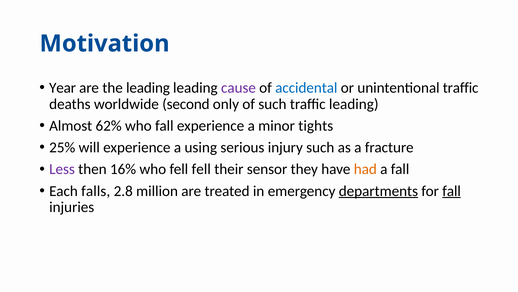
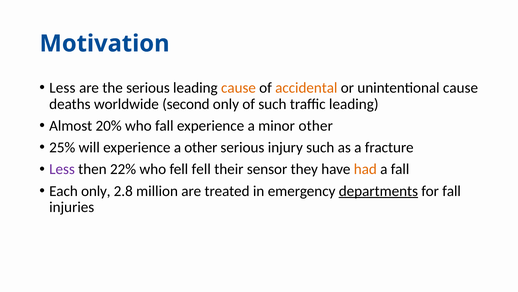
Year at (63, 88): Year -> Less
the leading: leading -> serious
cause at (238, 88) colour: purple -> orange
accidental colour: blue -> orange
unintentional traffic: traffic -> cause
62%: 62% -> 20%
minor tights: tights -> other
a using: using -> other
16%: 16% -> 22%
Each falls: falls -> only
fall at (452, 191) underline: present -> none
